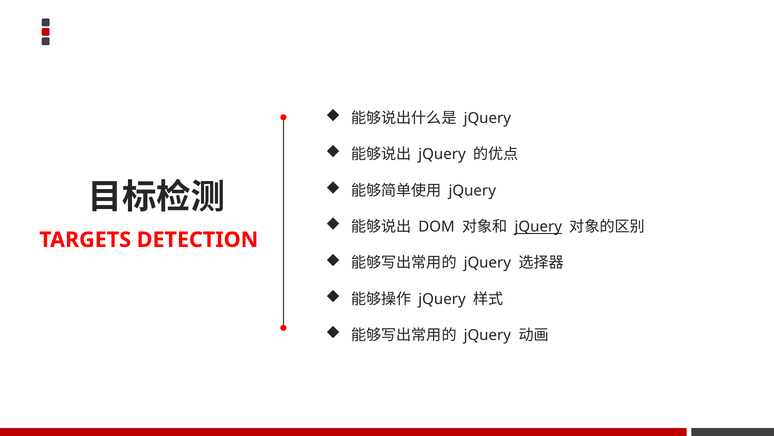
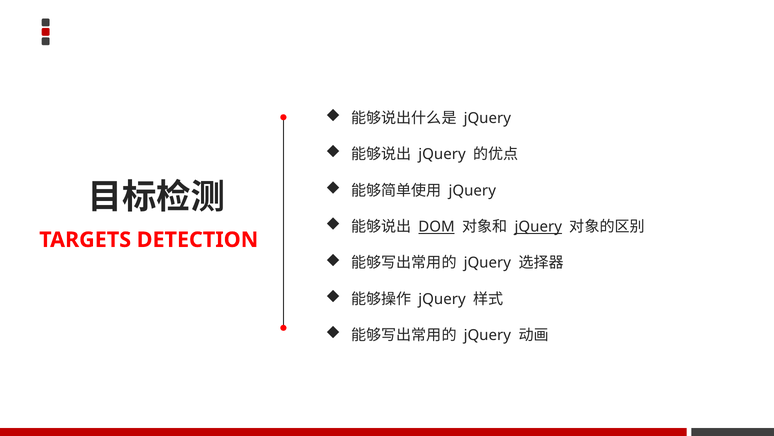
DOM underline: none -> present
